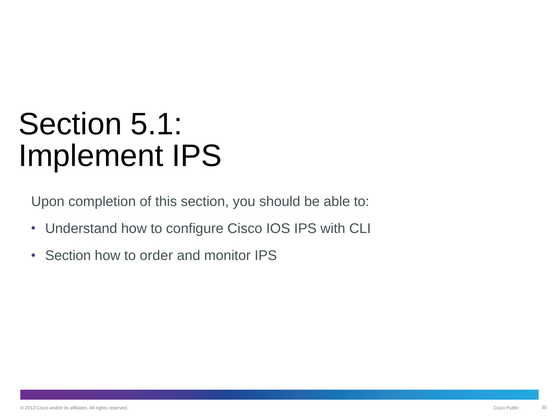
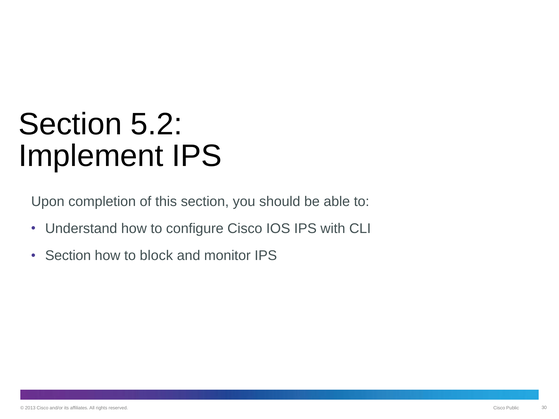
5.1: 5.1 -> 5.2
order: order -> block
